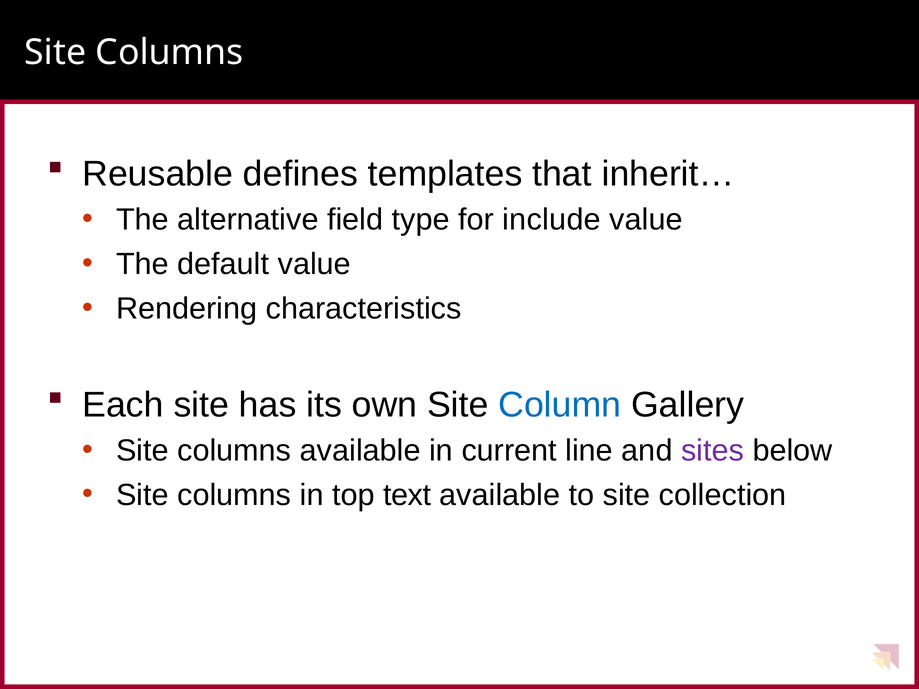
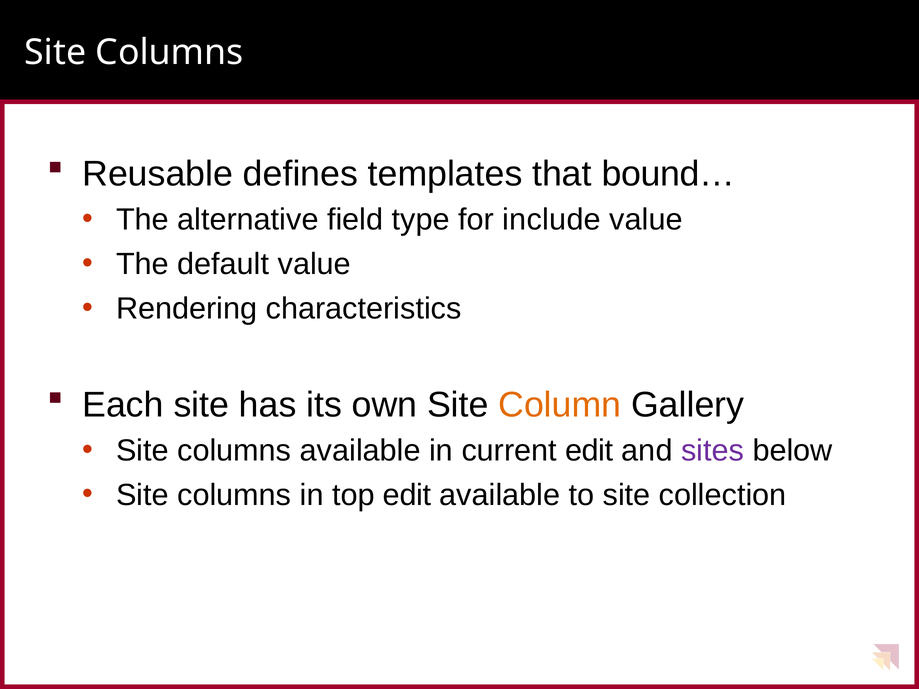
inherit…: inherit… -> bound…
Column colour: blue -> orange
current line: line -> edit
top text: text -> edit
